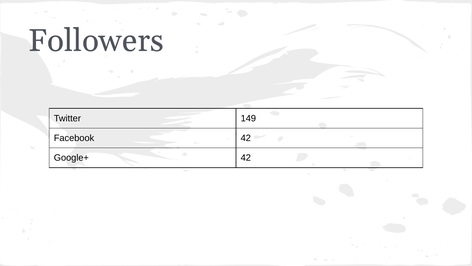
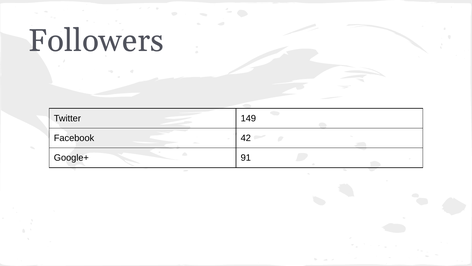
Google+ 42: 42 -> 91
